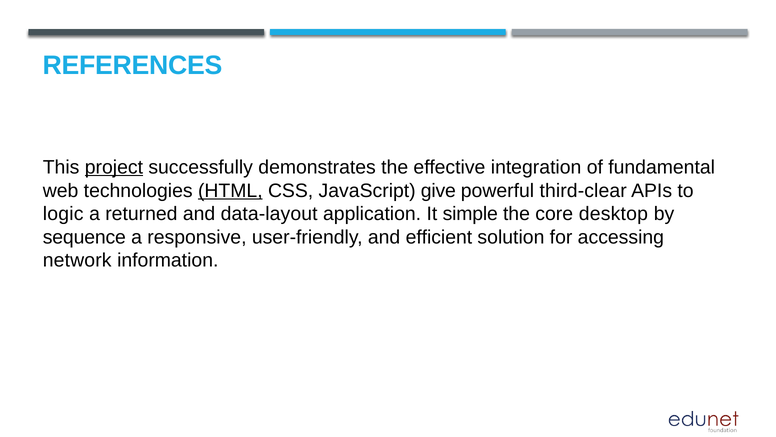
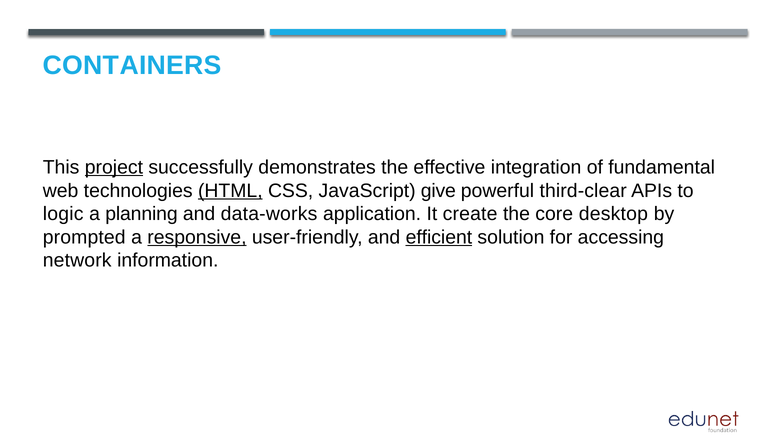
REFERENCES: REFERENCES -> CONTAINERS
returned: returned -> planning
data-layout: data-layout -> data-works
simple: simple -> create
sequence: sequence -> prompted
responsive underline: none -> present
efficient underline: none -> present
